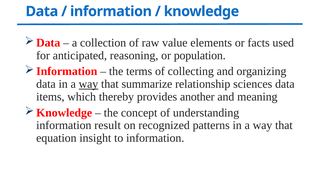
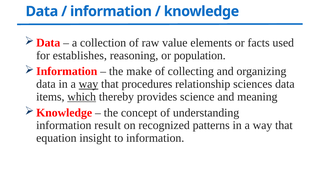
anticipated: anticipated -> establishes
terms: terms -> make
summarize: summarize -> procedures
which underline: none -> present
another: another -> science
